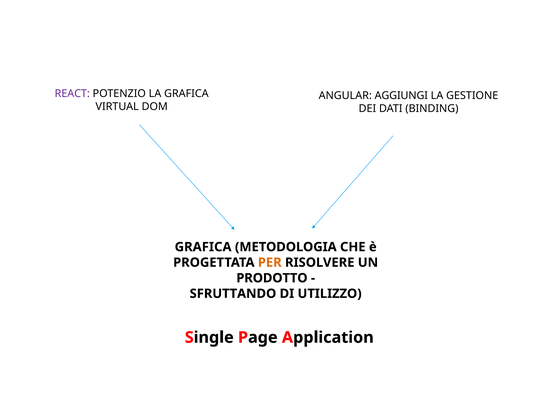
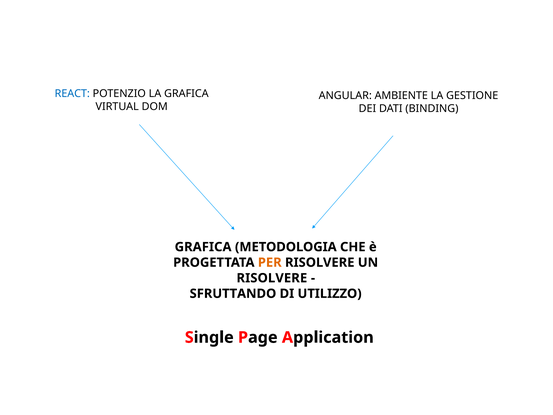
REACT colour: purple -> blue
AGGIUNGI: AGGIUNGI -> AMBIENTE
PRODOTTO at (272, 278): PRODOTTO -> RISOLVERE
